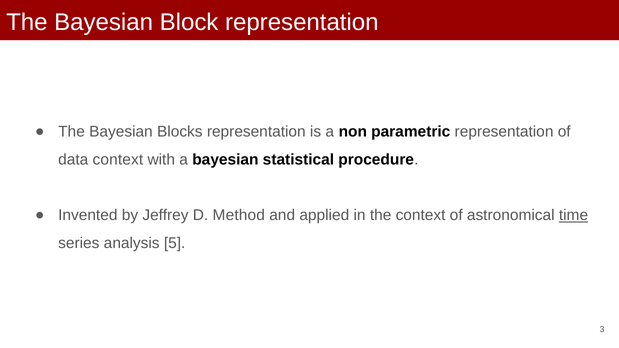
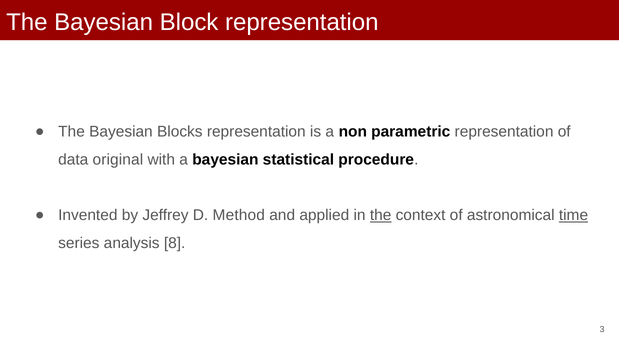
data context: context -> original
the at (381, 215) underline: none -> present
5: 5 -> 8
